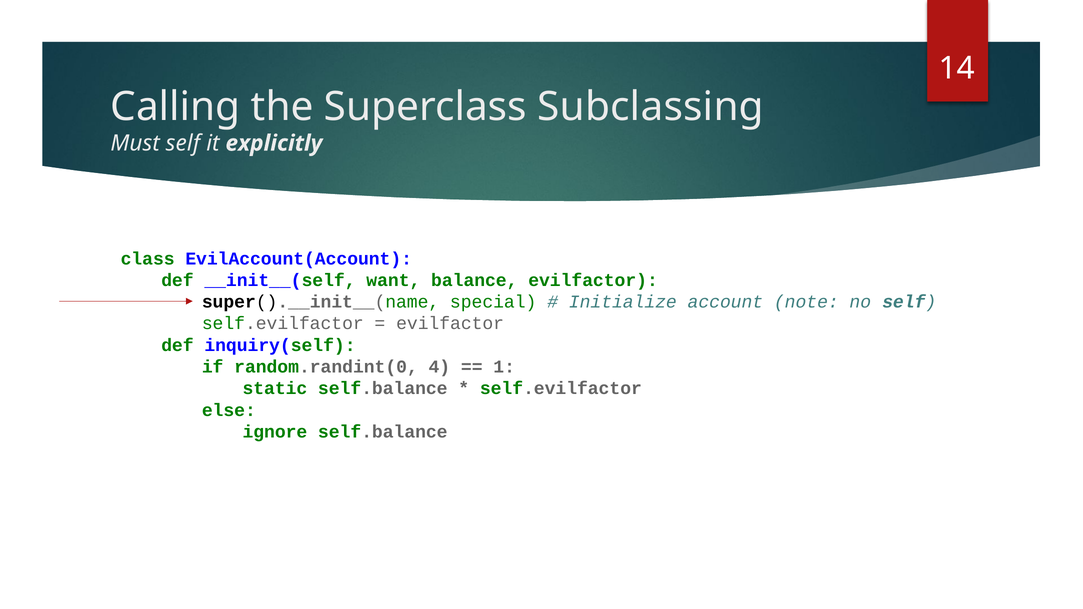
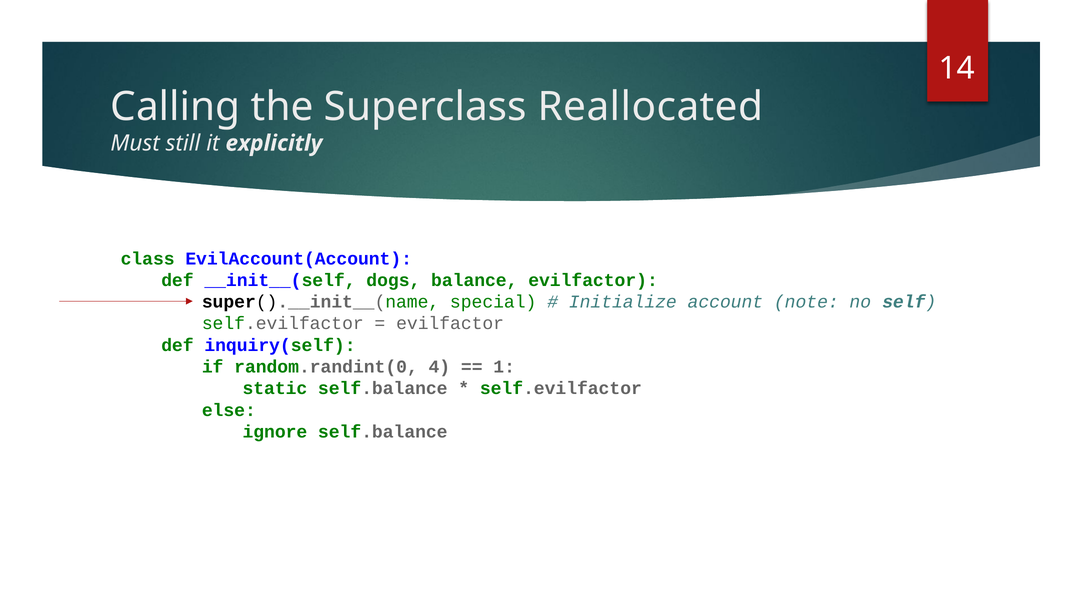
Subclassing: Subclassing -> Reallocated
Must self: self -> still
want: want -> dogs
